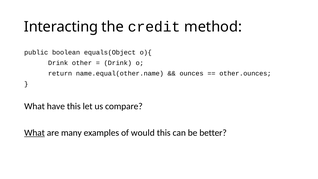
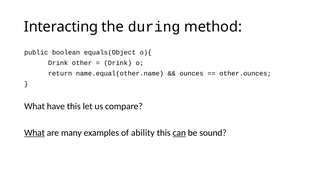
credit: credit -> during
would: would -> ability
can underline: none -> present
better: better -> sound
